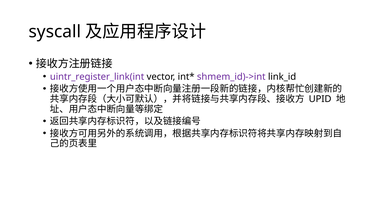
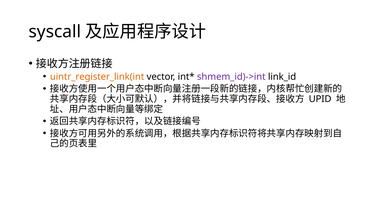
uintr_register_link(int colour: purple -> orange
